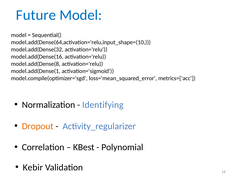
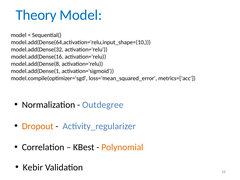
Future: Future -> Theory
Identifying: Identifying -> Outdegree
Polynomial colour: black -> orange
